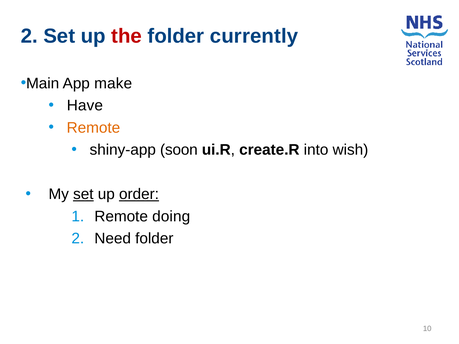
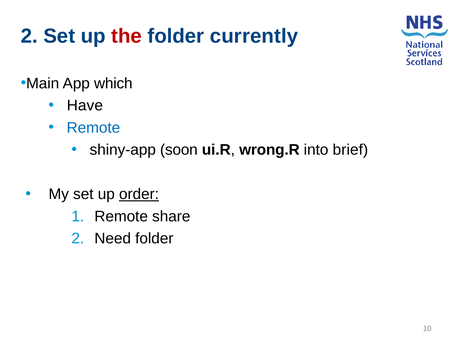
make: make -> which
Remote at (93, 128) colour: orange -> blue
create.R: create.R -> wrong.R
wish: wish -> brief
set at (83, 194) underline: present -> none
doing: doing -> share
